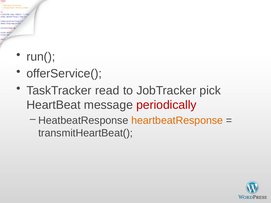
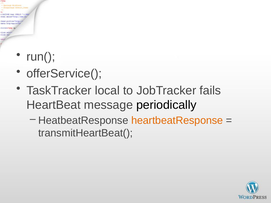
read: read -> local
pick: pick -> fails
periodically colour: red -> black
